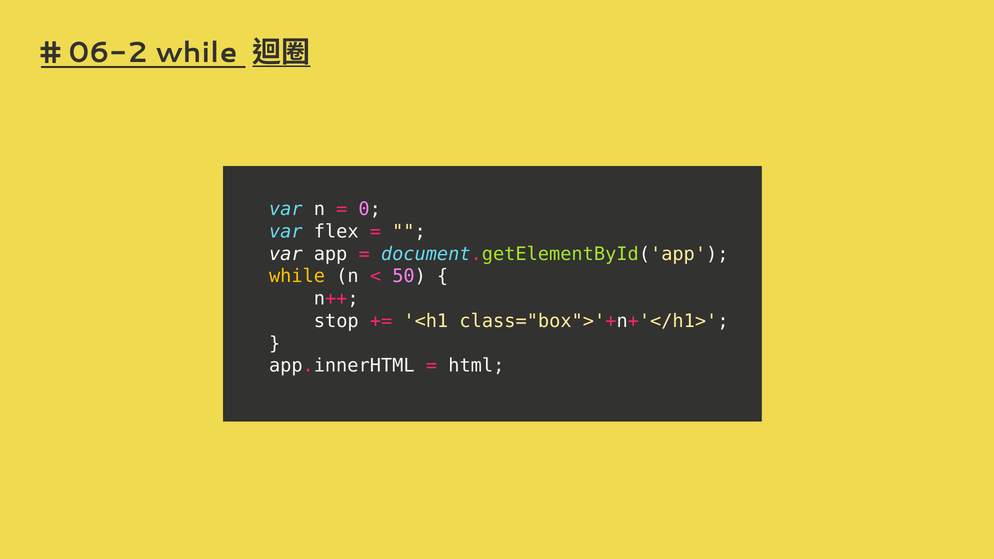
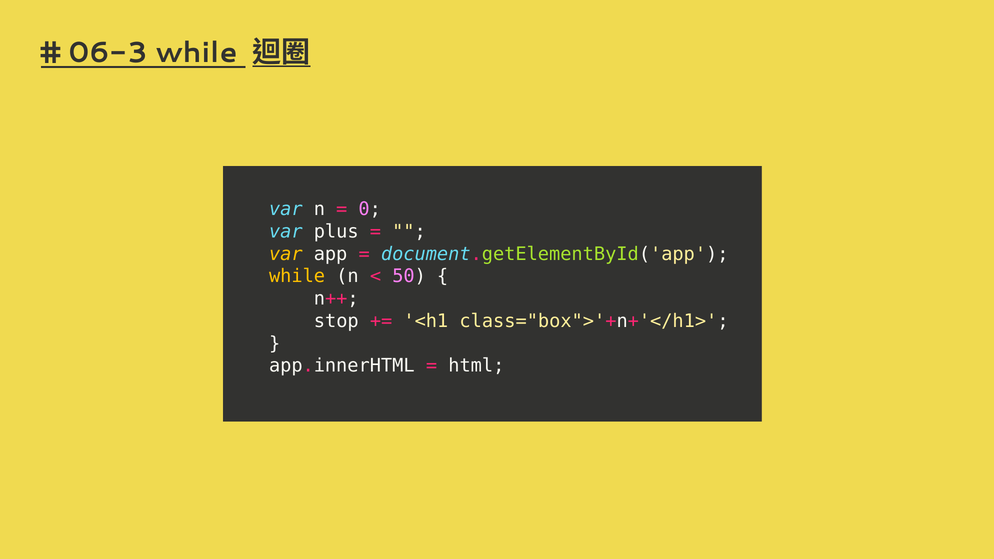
06-2: 06-2 -> 06-3
flex: flex -> plus
var at (286, 254) colour: white -> yellow
